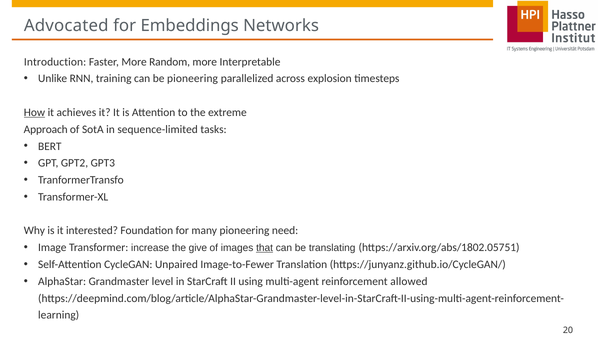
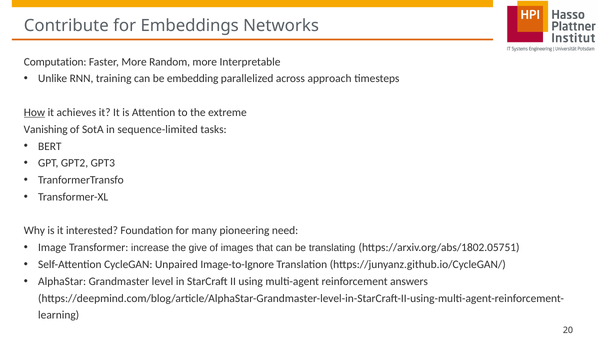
Advocated: Advocated -> Contribute
Introduction: Introduction -> Computation
be pioneering: pioneering -> embedding
explosion: explosion -> approach
Approach: Approach -> Vanishing
that underline: present -> none
Image-to-Fewer: Image-to-Fewer -> Image-to-Ignore
allowed: allowed -> answers
